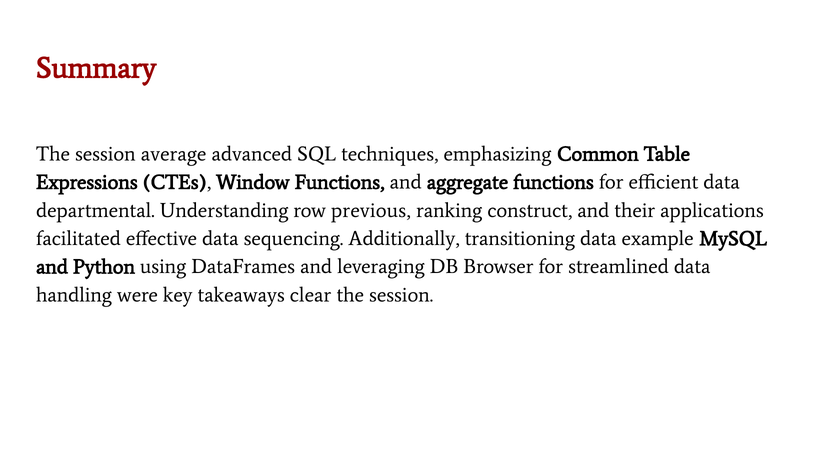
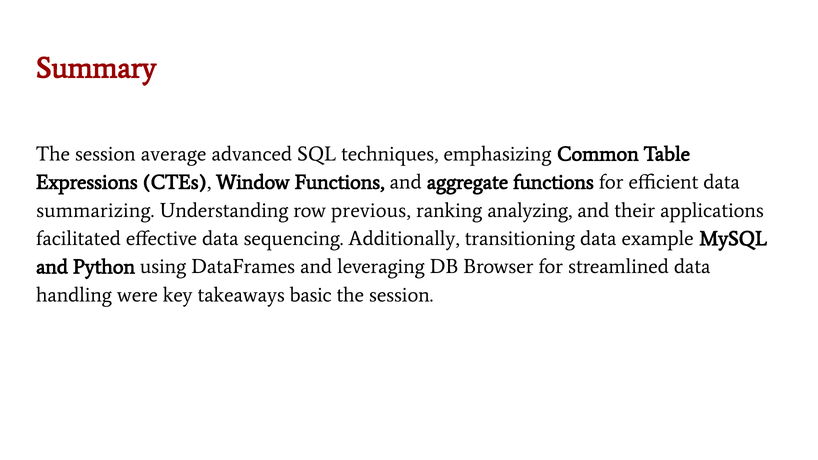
departmental: departmental -> summarizing
construct: construct -> analyzing
clear: clear -> basic
